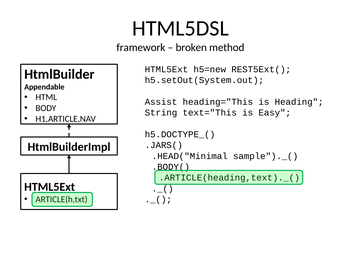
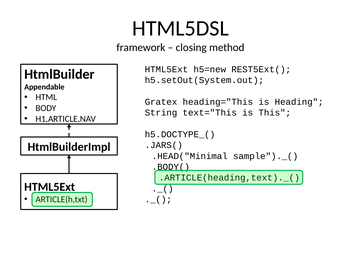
broken: broken -> closing
Assist: Assist -> Gratex
Easy: Easy -> This
